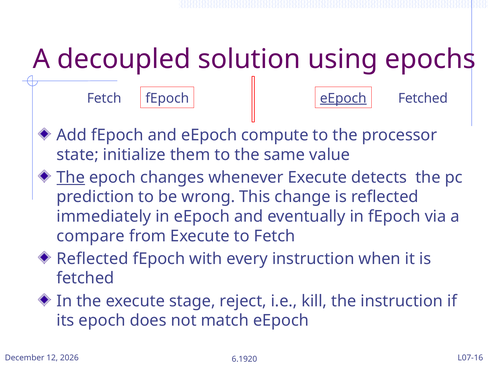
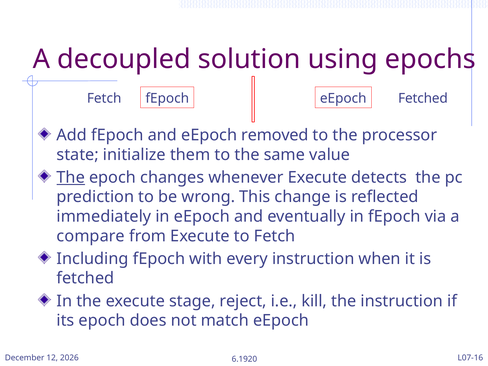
eEpoch at (343, 98) underline: present -> none
compute: compute -> removed
Reflected at (93, 259): Reflected -> Including
